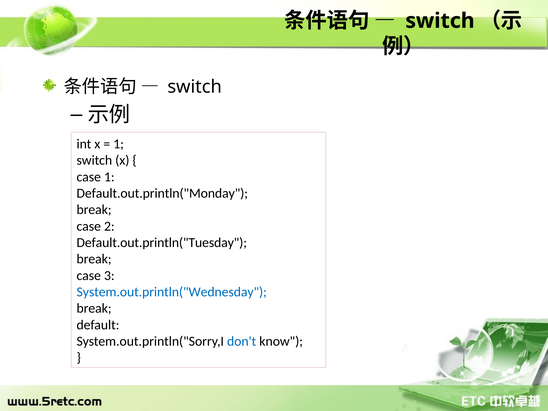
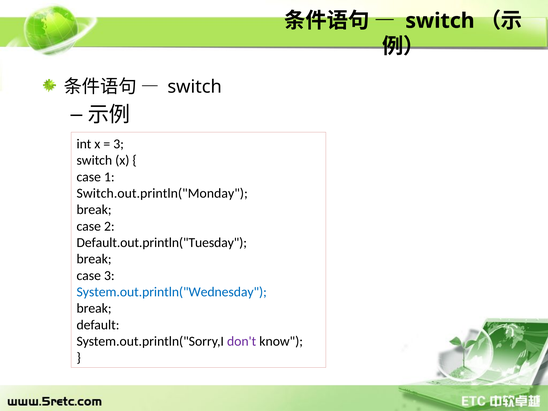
1 at (119, 144): 1 -> 3
Default.out.println("Monday: Default.out.println("Monday -> Switch.out.println("Monday
don't colour: blue -> purple
